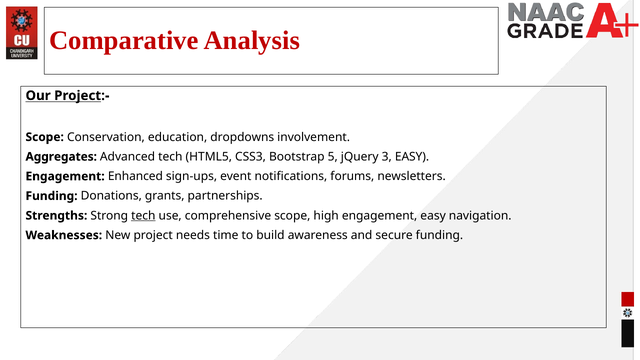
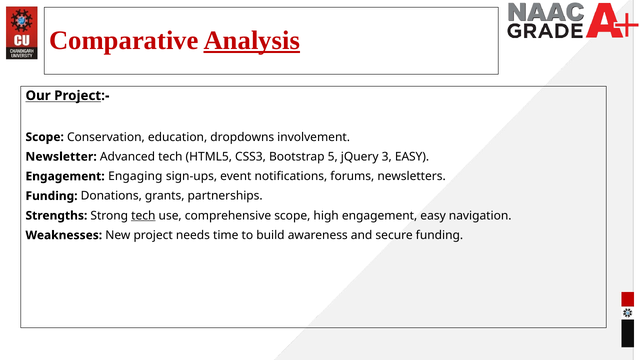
Analysis underline: none -> present
Aggregates: Aggregates -> Newsletter
Enhanced: Enhanced -> Engaging
